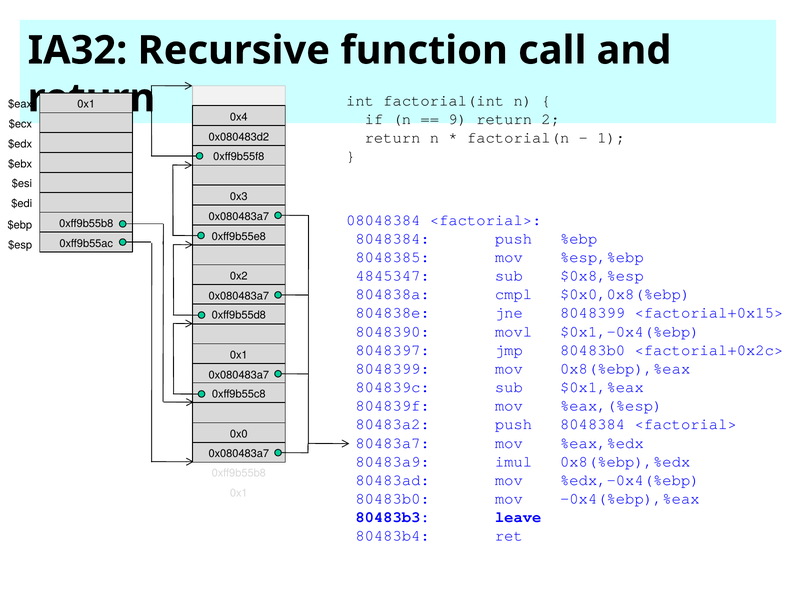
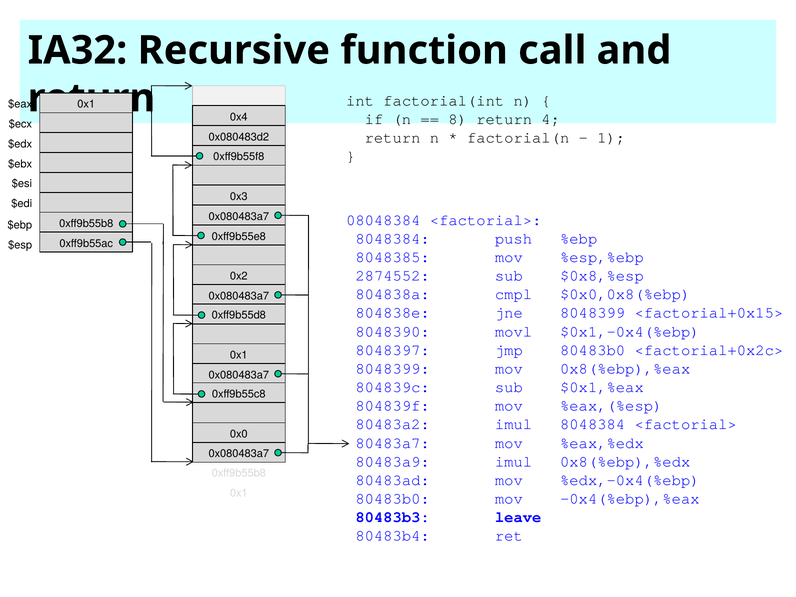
9: 9 -> 8
2: 2 -> 4
4845347: 4845347 -> 2874552
80483a2 push: push -> imul
